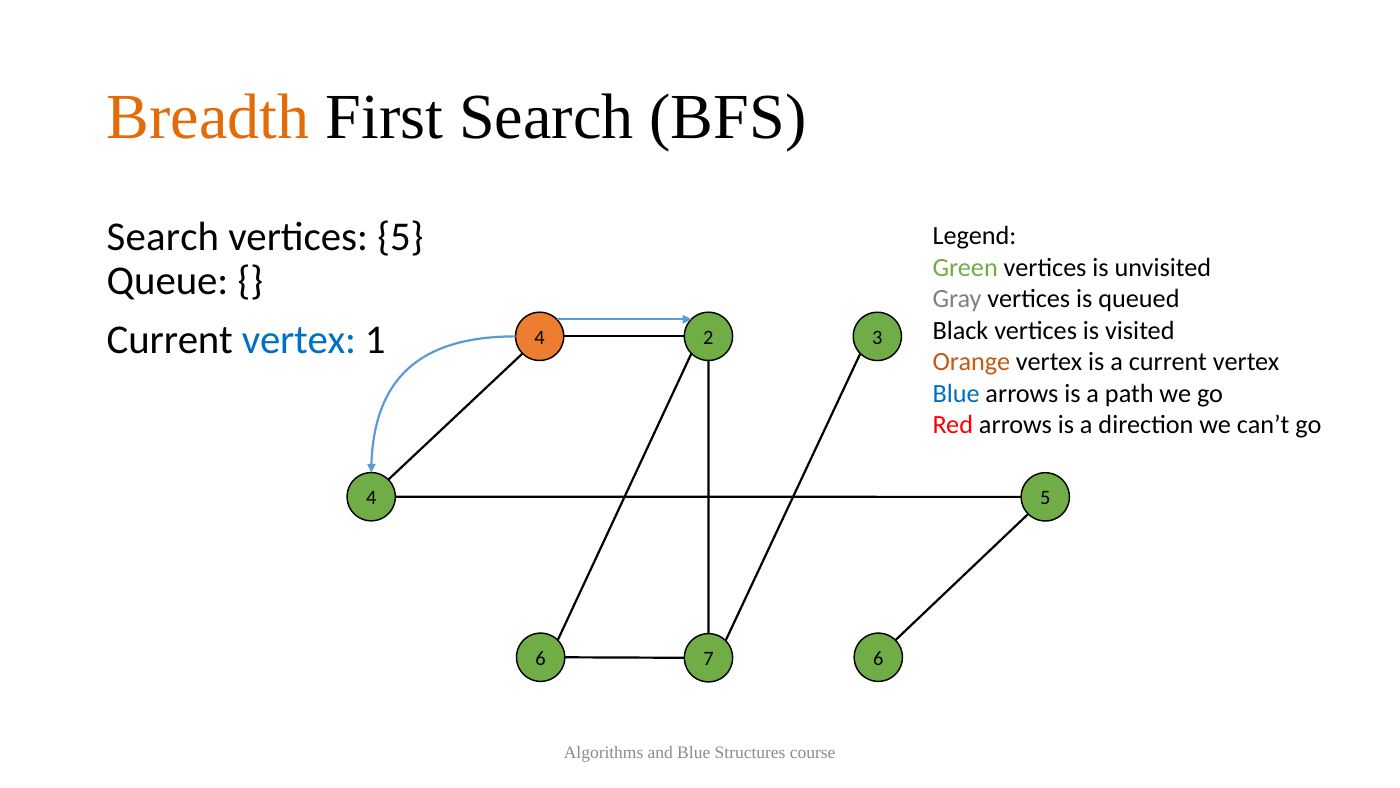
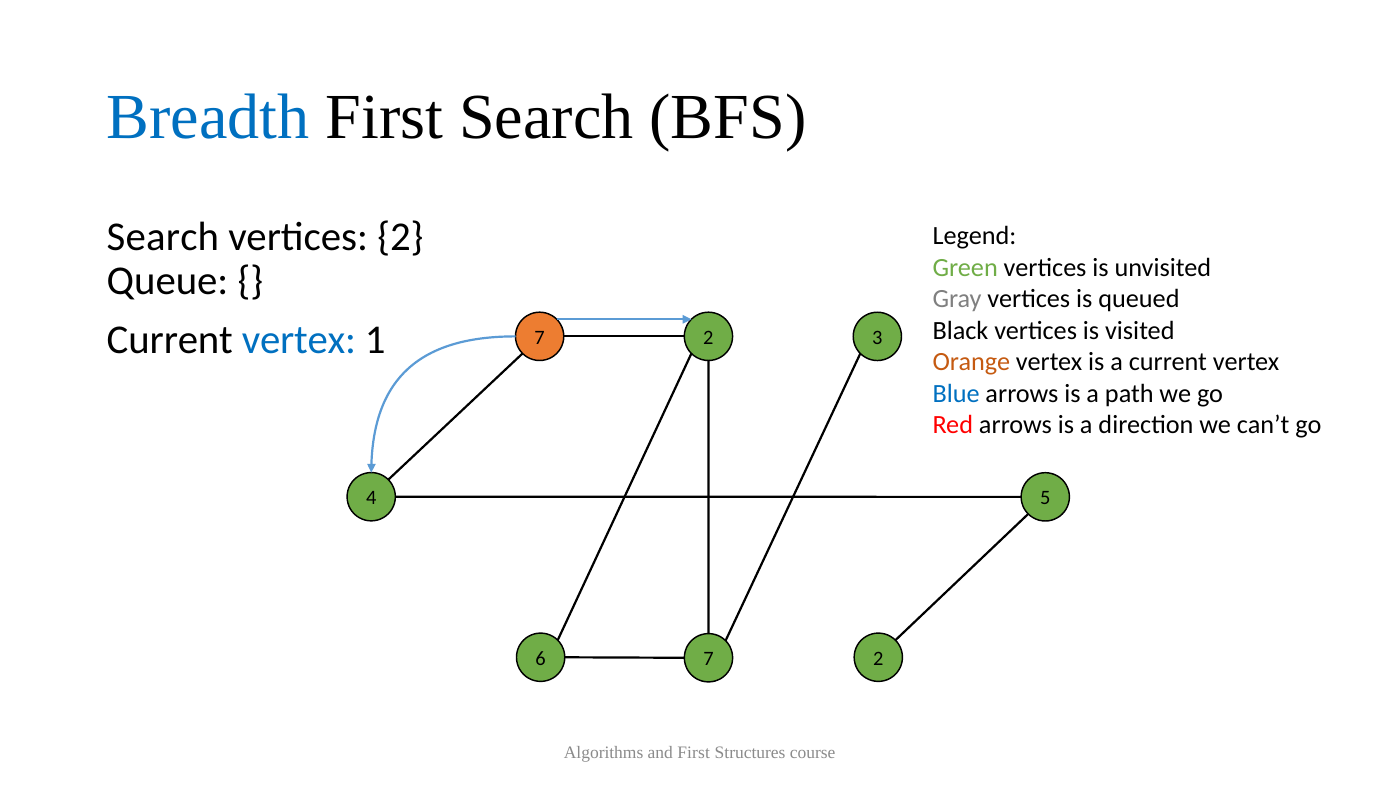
Breadth colour: orange -> blue
vertices 5: 5 -> 2
1 4: 4 -> 7
6 7 6: 6 -> 2
and Blue: Blue -> First
